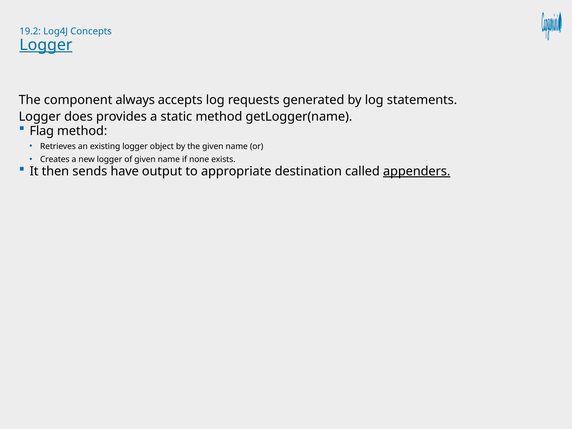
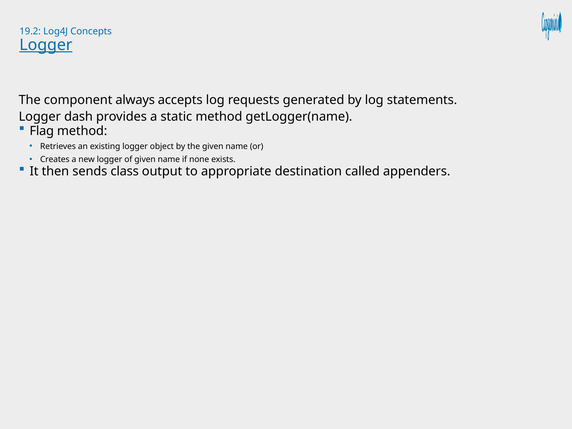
does: does -> dash
have: have -> class
appenders underline: present -> none
